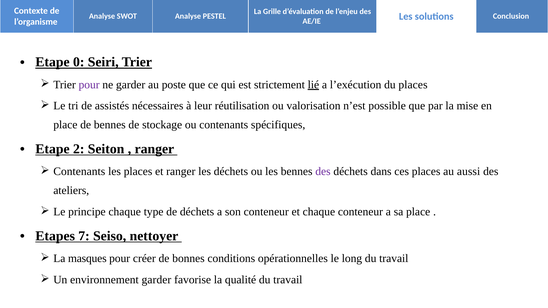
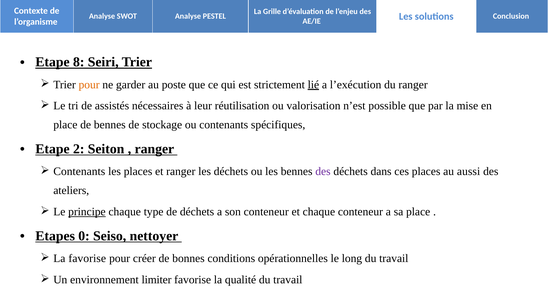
0: 0 -> 8
pour at (89, 85) colour: purple -> orange
du places: places -> ranger
principe underline: none -> present
7: 7 -> 0
La masques: masques -> favorise
environnement garder: garder -> limiter
